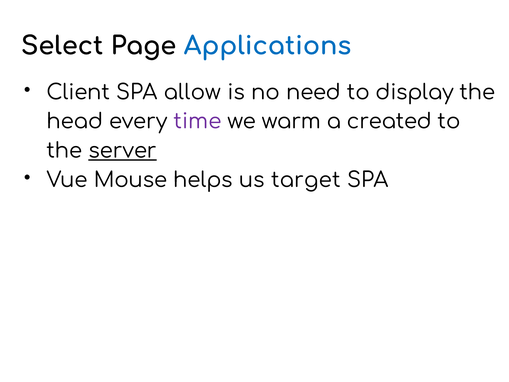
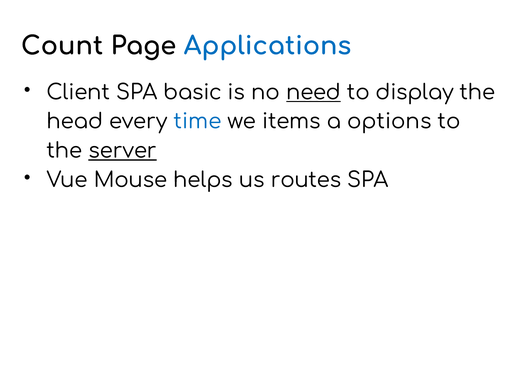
Select: Select -> Count
allow: allow -> basic
need underline: none -> present
time colour: purple -> blue
warm: warm -> items
created: created -> options
target: target -> routes
